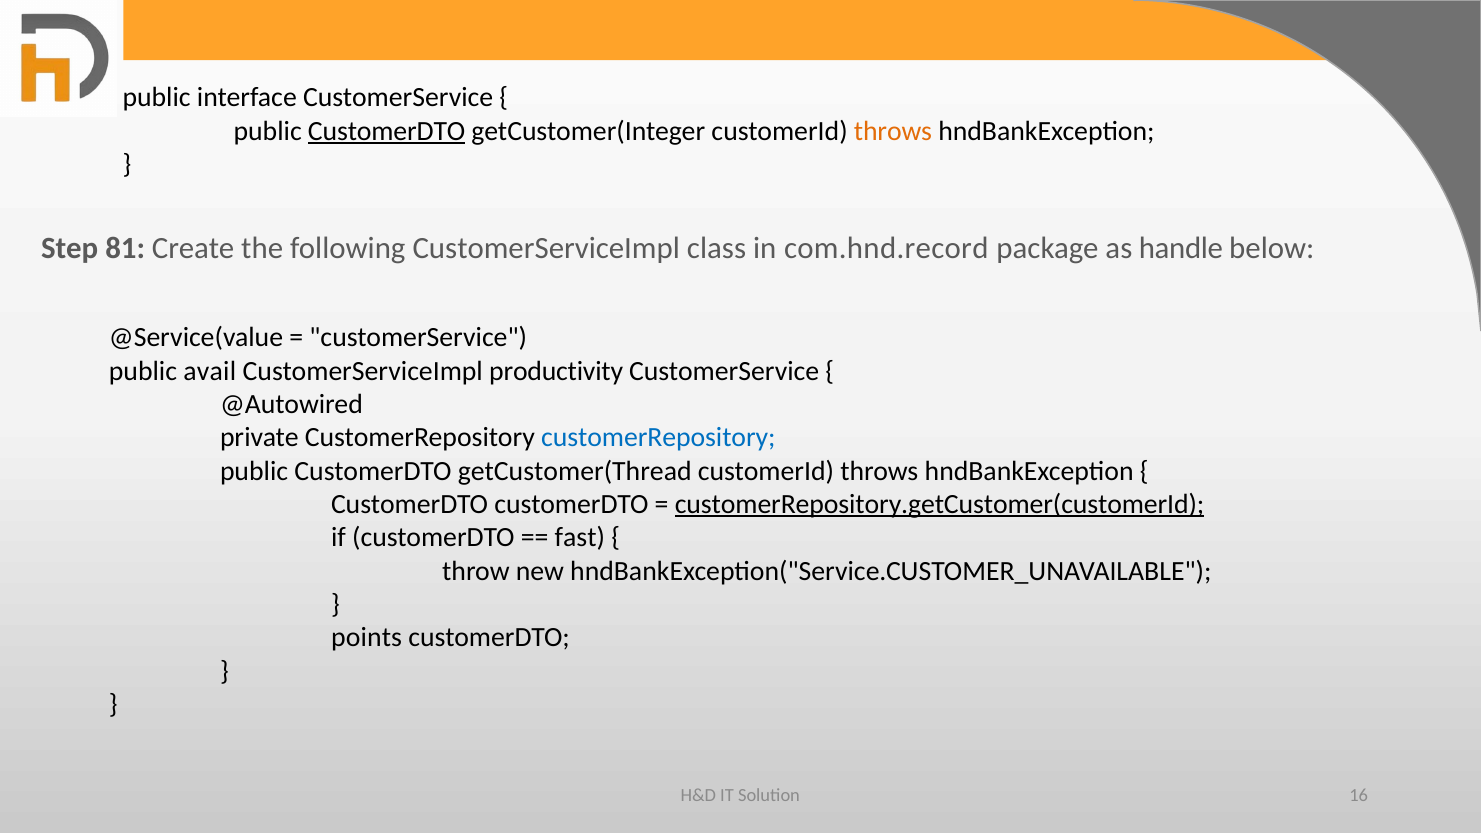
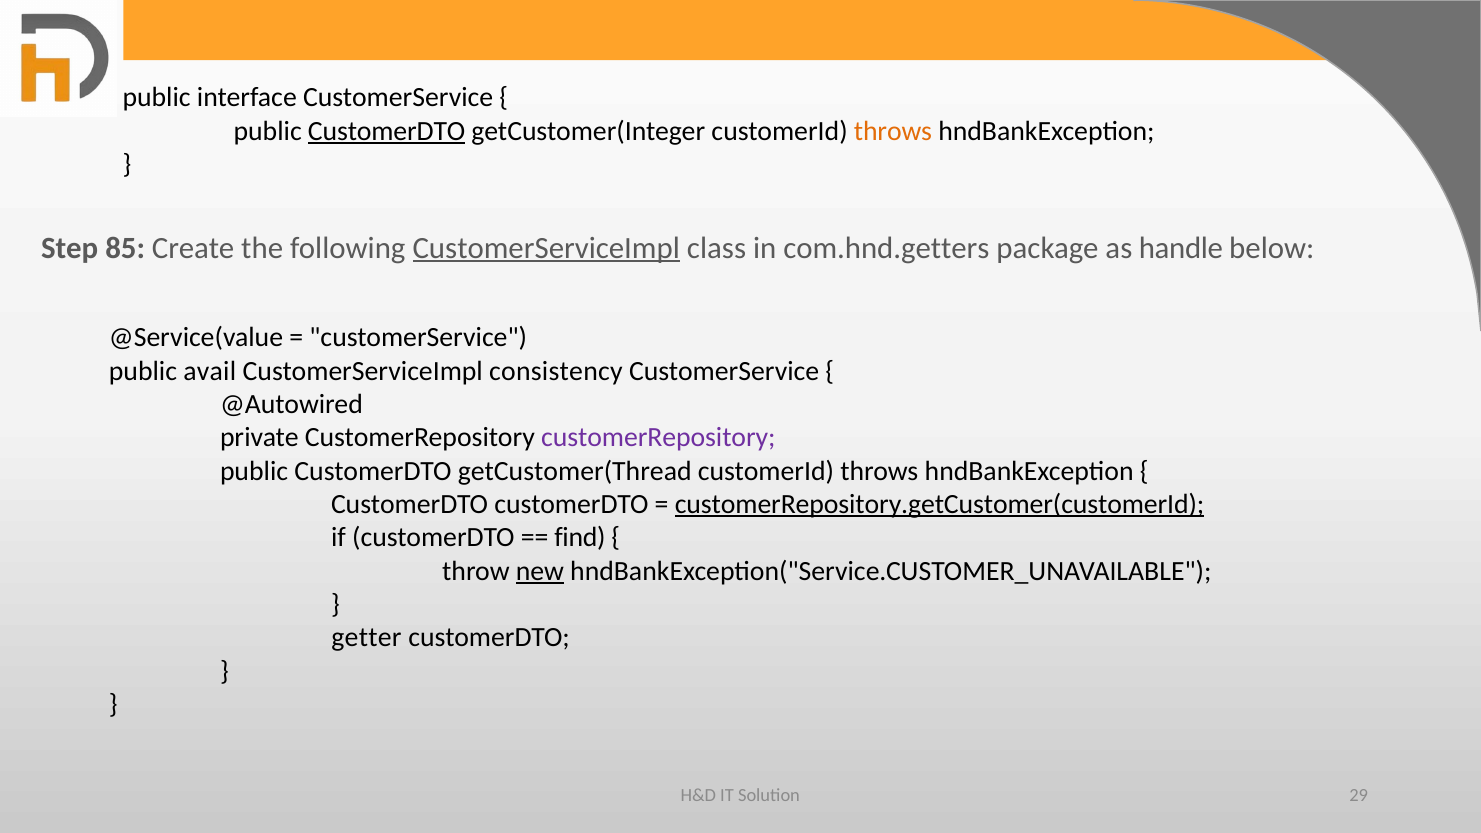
81: 81 -> 85
CustomerServiceImpl at (546, 248) underline: none -> present
com.hnd.record: com.hnd.record -> com.hnd.getters
productivity: productivity -> consistency
customerRepository at (658, 438) colour: blue -> purple
fast: fast -> find
new underline: none -> present
points: points -> getter
16: 16 -> 29
